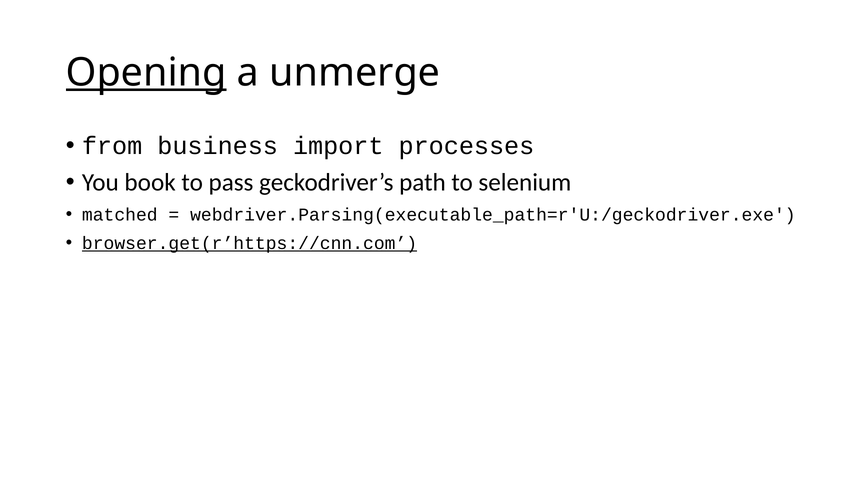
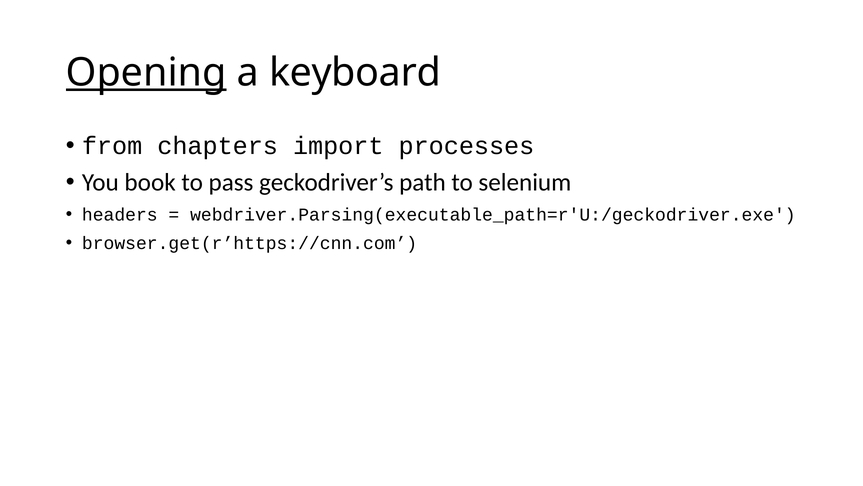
unmerge: unmerge -> keyboard
business: business -> chapters
matched: matched -> headers
browser.get(r’https://cnn.com underline: present -> none
